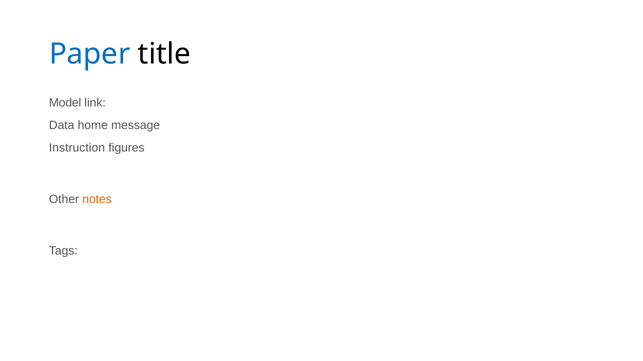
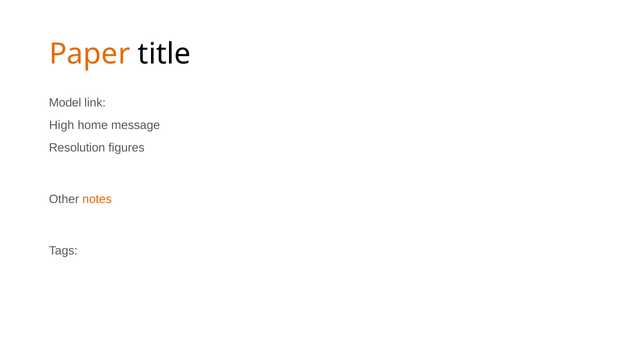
Paper colour: blue -> orange
Data: Data -> High
Instruction: Instruction -> Resolution
